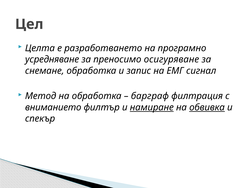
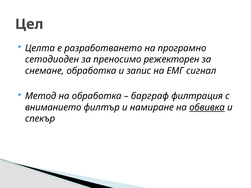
усредняване: усредняване -> сетодиоден
осигуряване: осигуряване -> режекторен
намиране underline: present -> none
